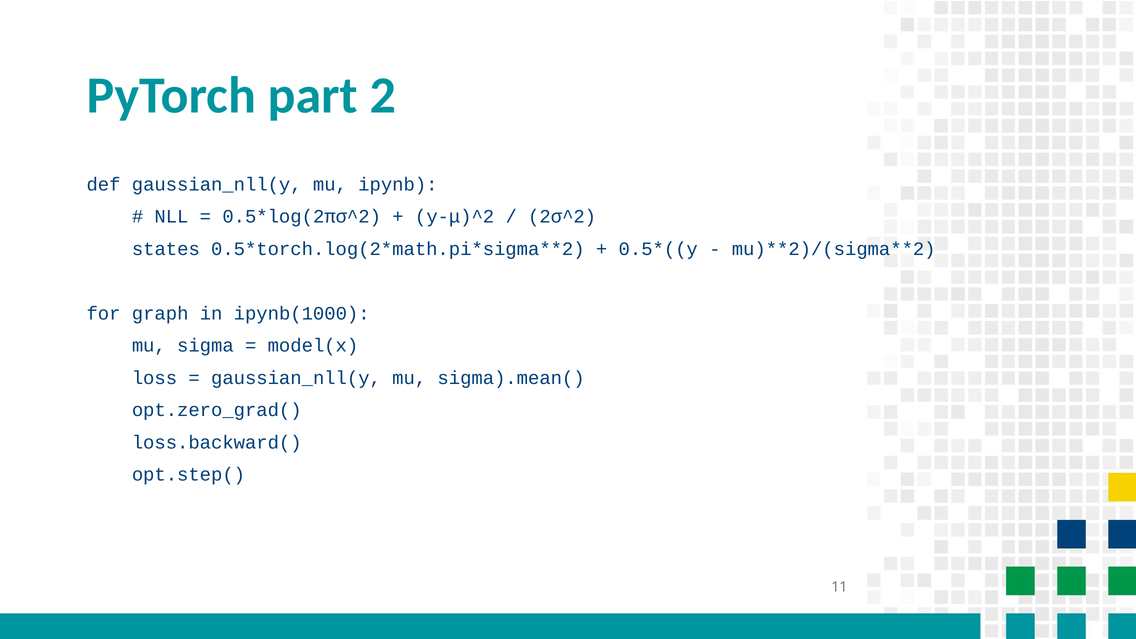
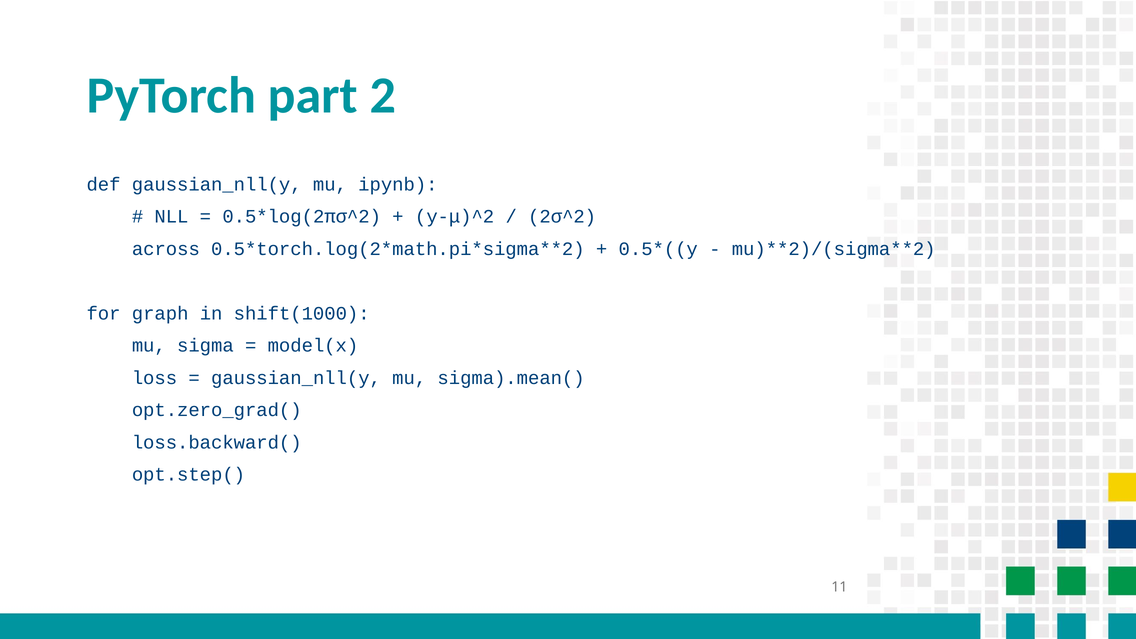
states: states -> across
ipynb(1000: ipynb(1000 -> shift(1000
